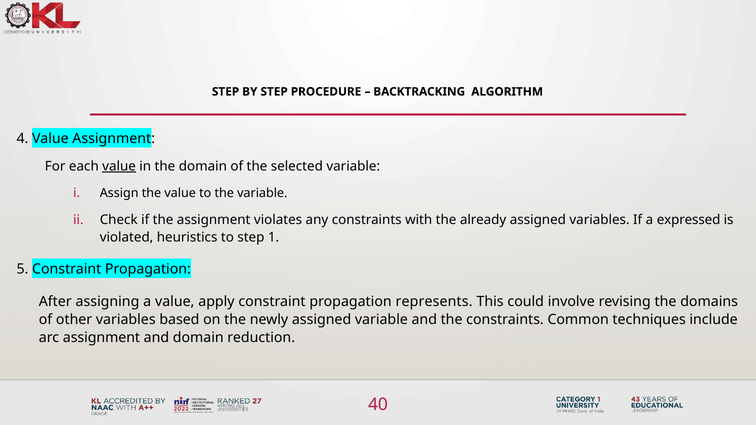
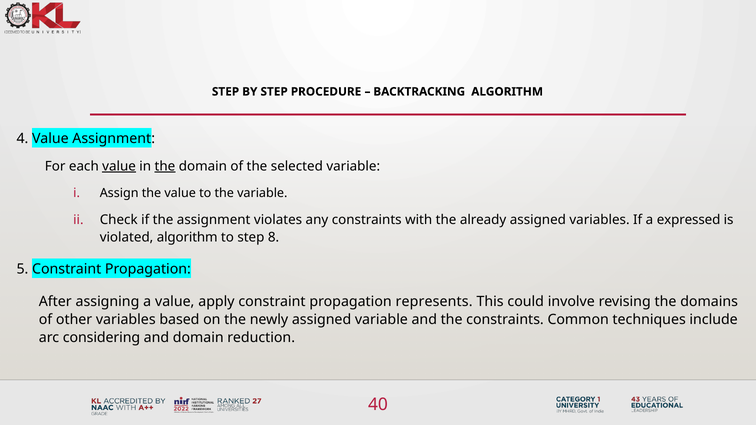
the at (165, 166) underline: none -> present
violated heuristics: heuristics -> algorithm
1: 1 -> 8
arc assignment: assignment -> considering
